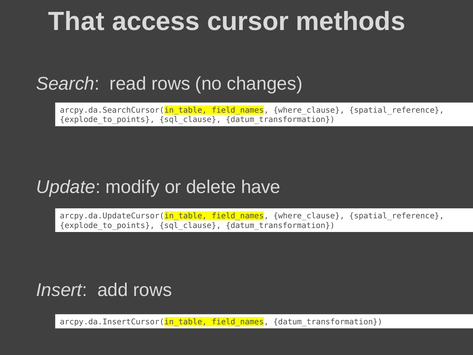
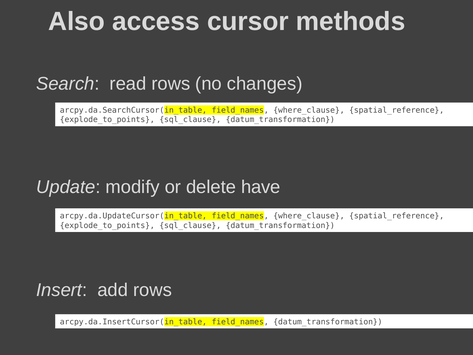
That: That -> Also
